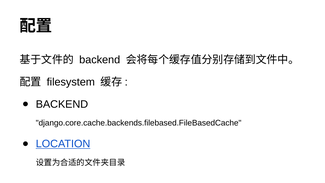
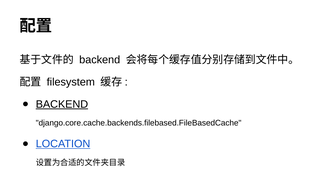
BACKEND at (62, 104) underline: none -> present
